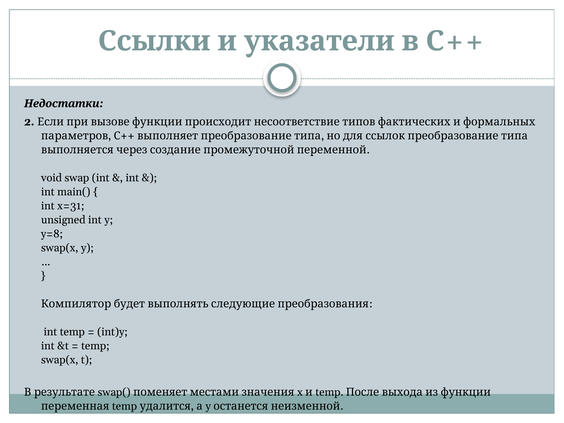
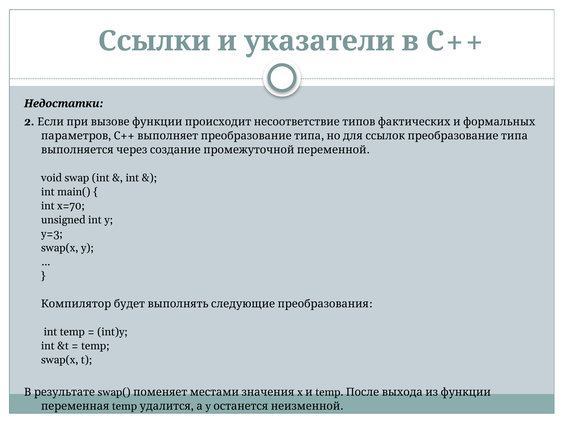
x=31: x=31 -> x=70
y=8: y=8 -> y=3
